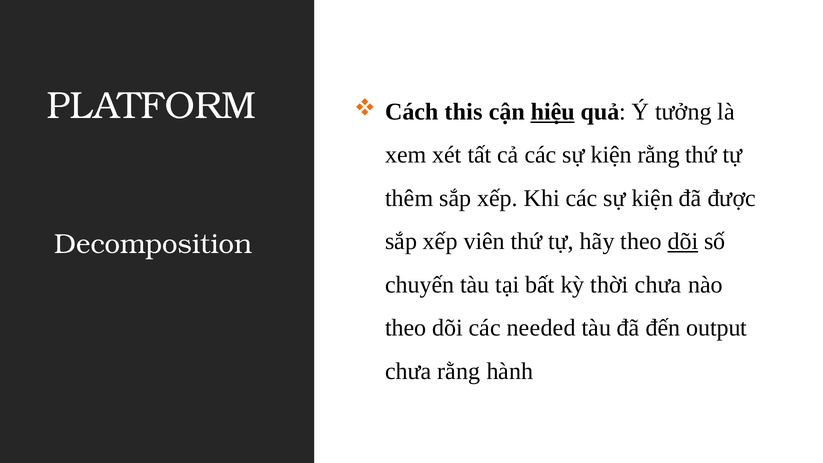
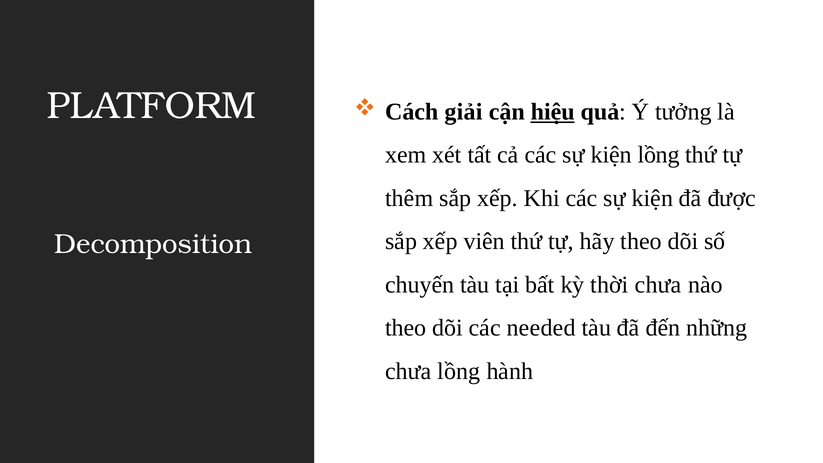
this: this -> giải
kiện rằng: rằng -> lồng
dõi at (683, 242) underline: present -> none
output: output -> những
chưa rằng: rằng -> lồng
